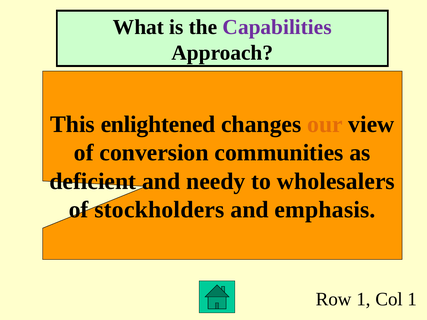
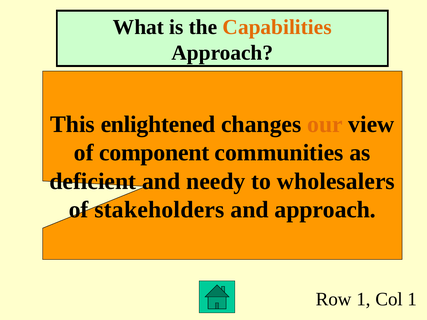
Capabilities colour: purple -> orange
conversion: conversion -> component
stockholders: stockholders -> stakeholders
and emphasis: emphasis -> approach
